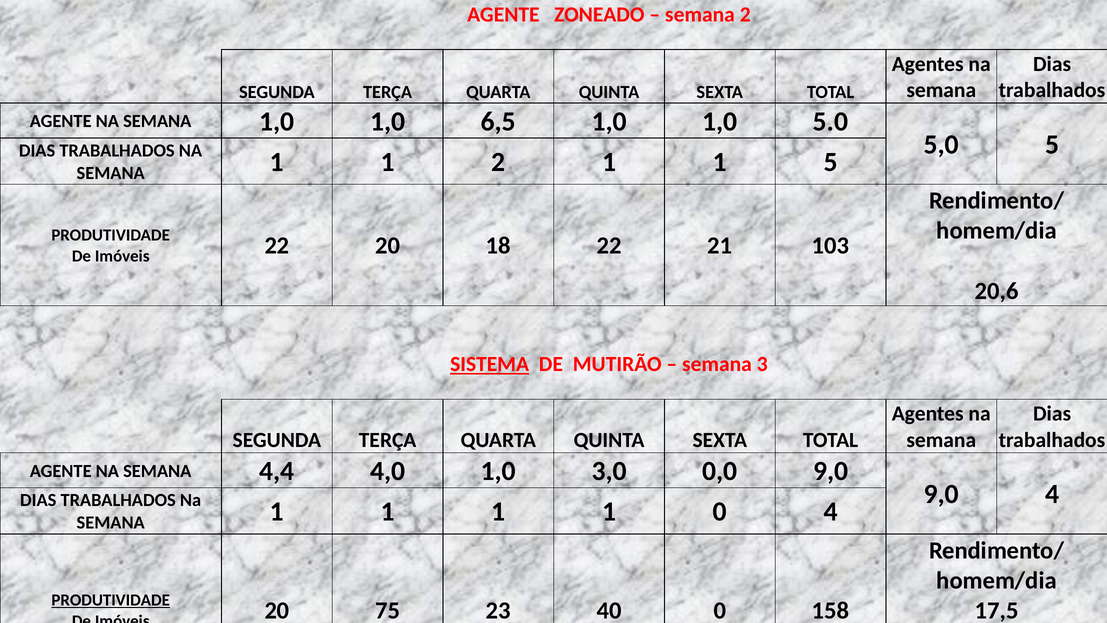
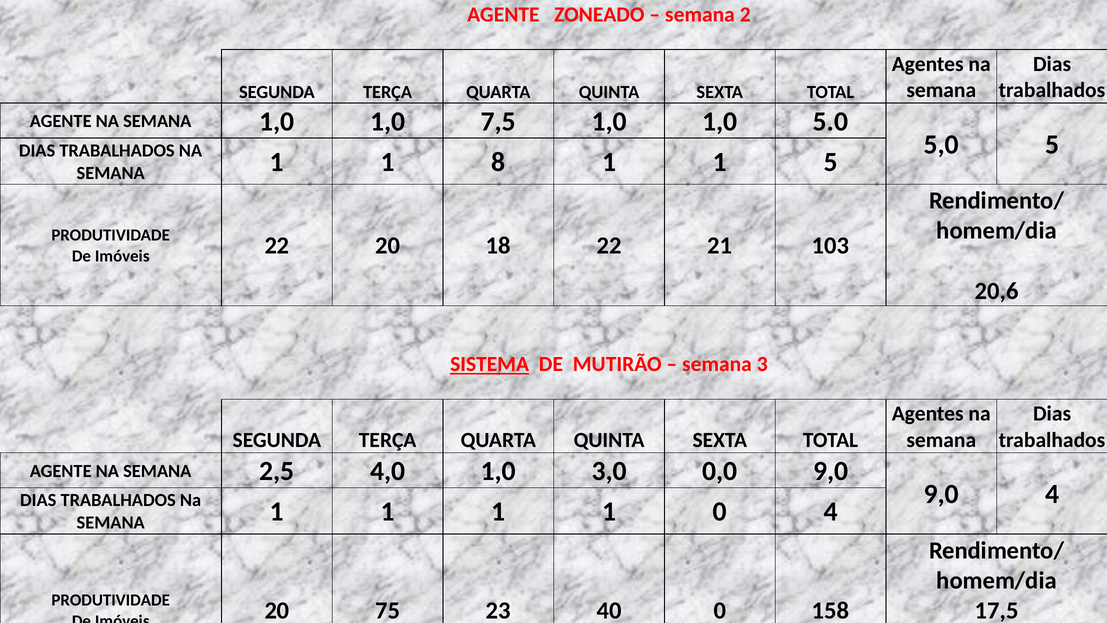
6,5: 6,5 -> 7,5
1 2: 2 -> 8
4,4: 4,4 -> 2,5
PRODUTIVIDADE at (111, 600) underline: present -> none
